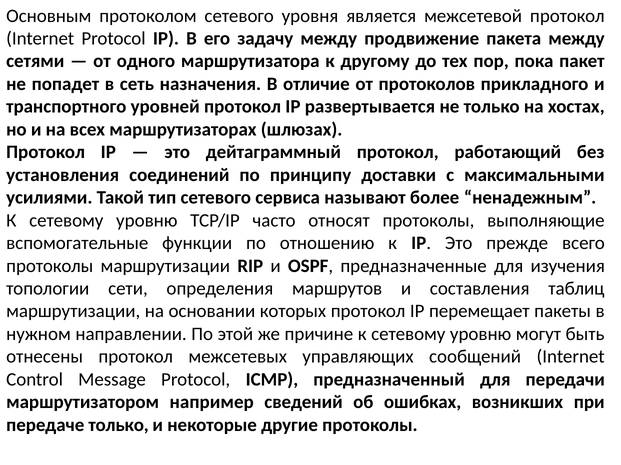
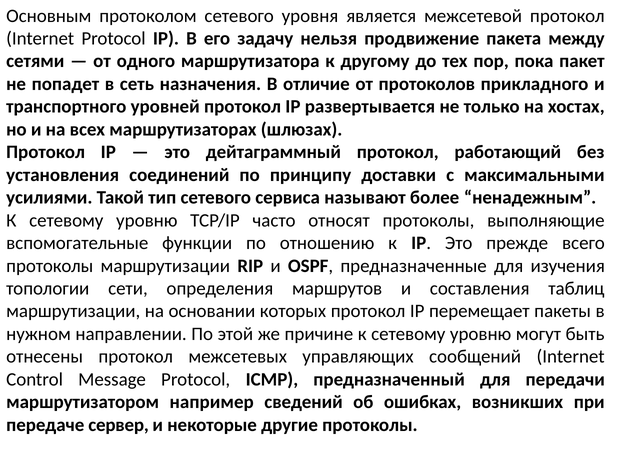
задачу между: между -> нельзя
передаче только: только -> сервер
